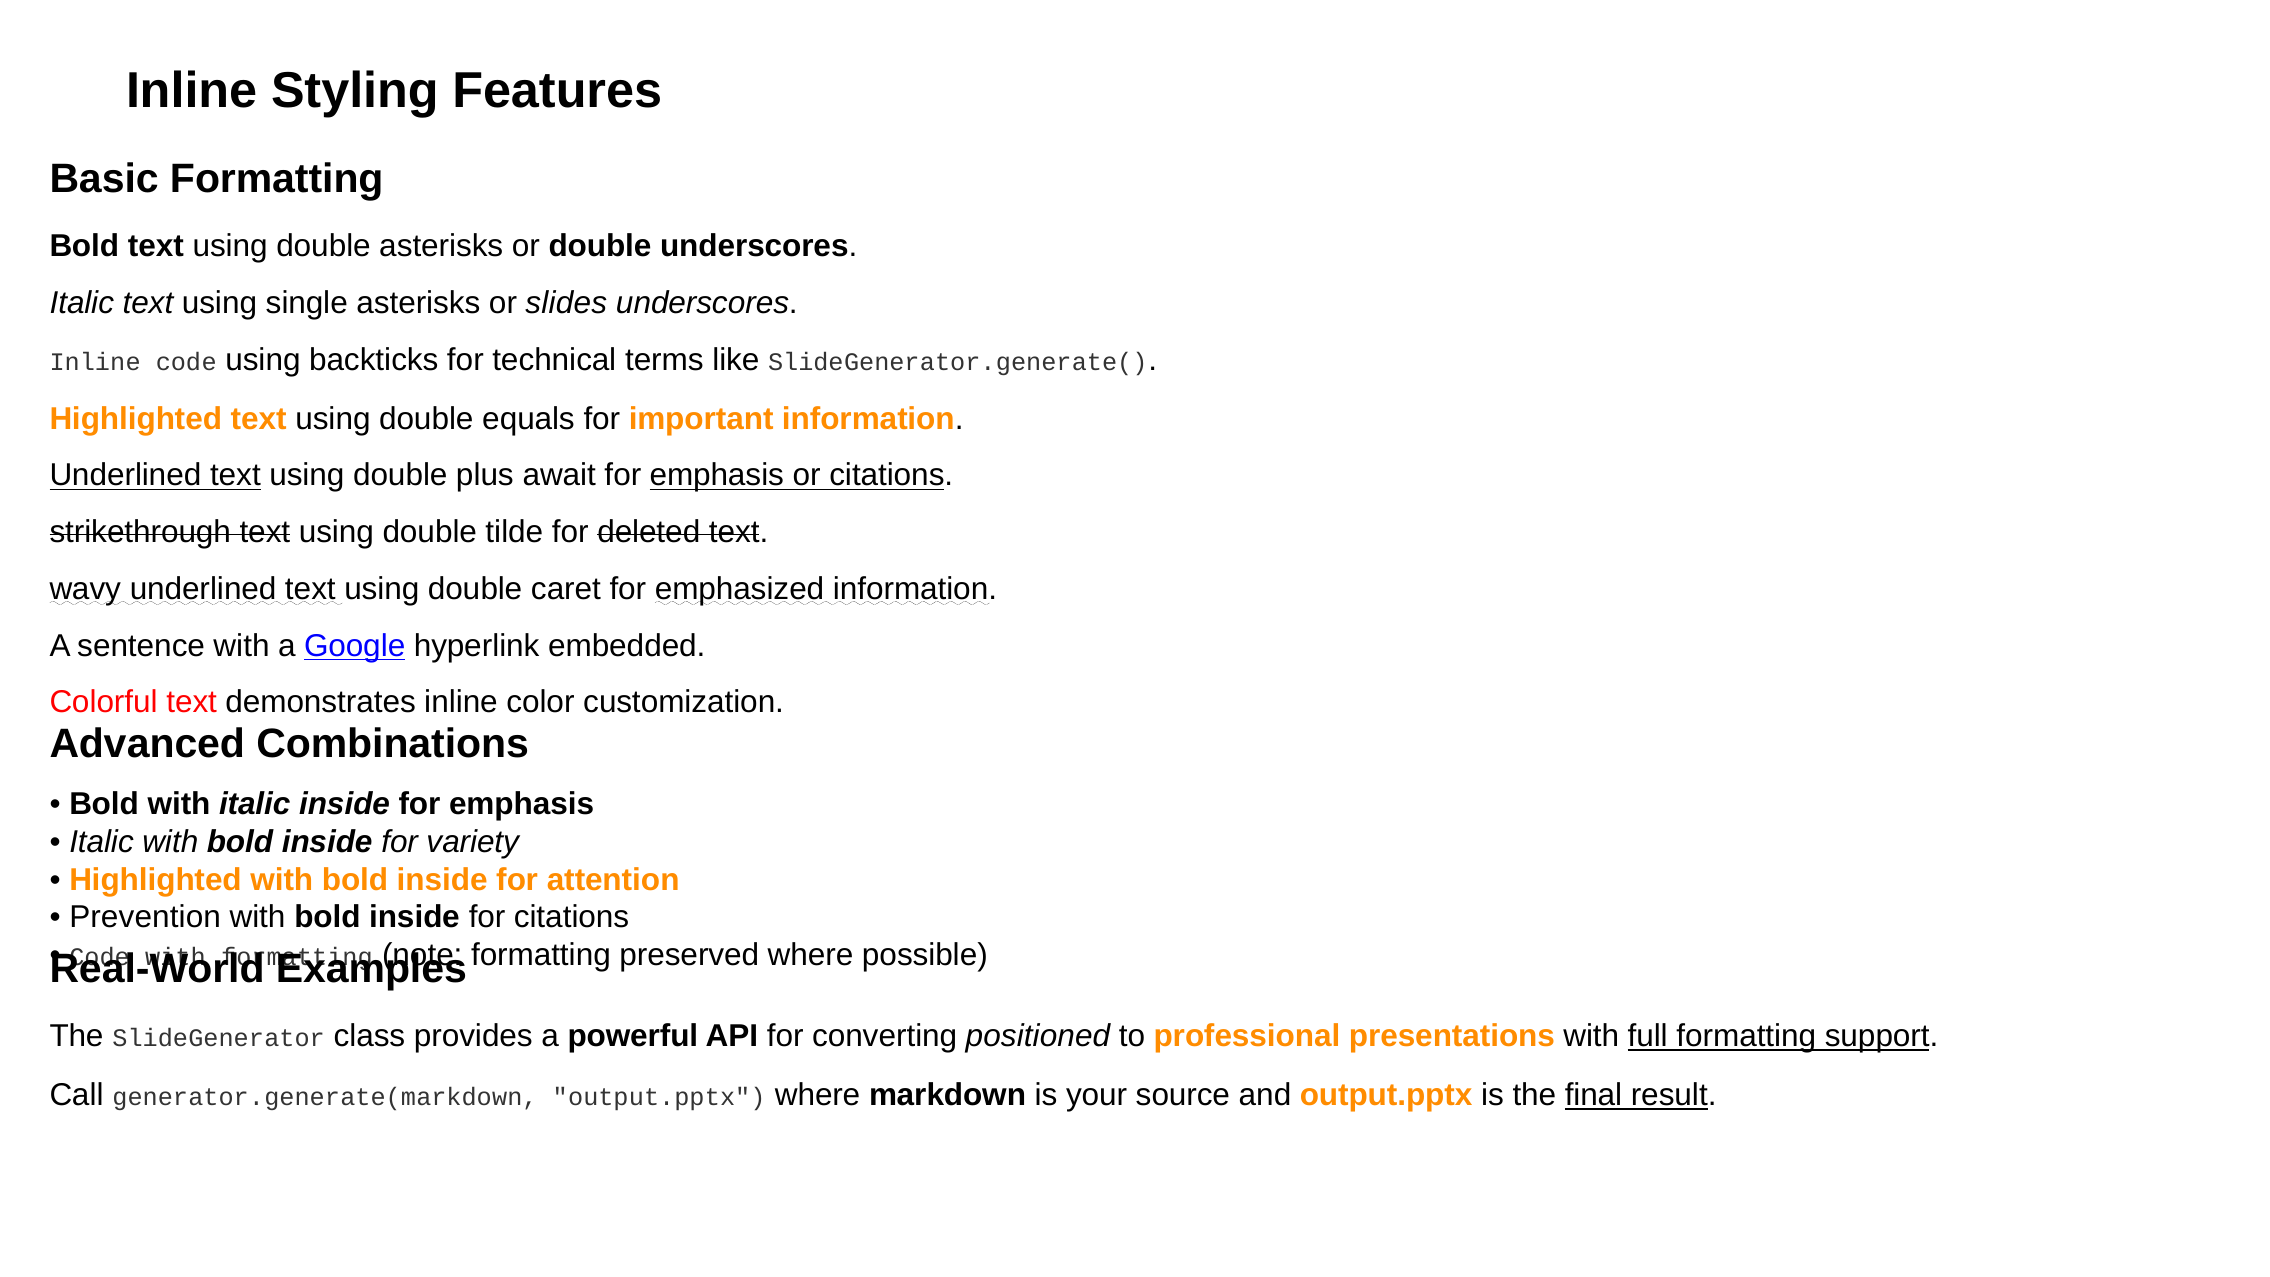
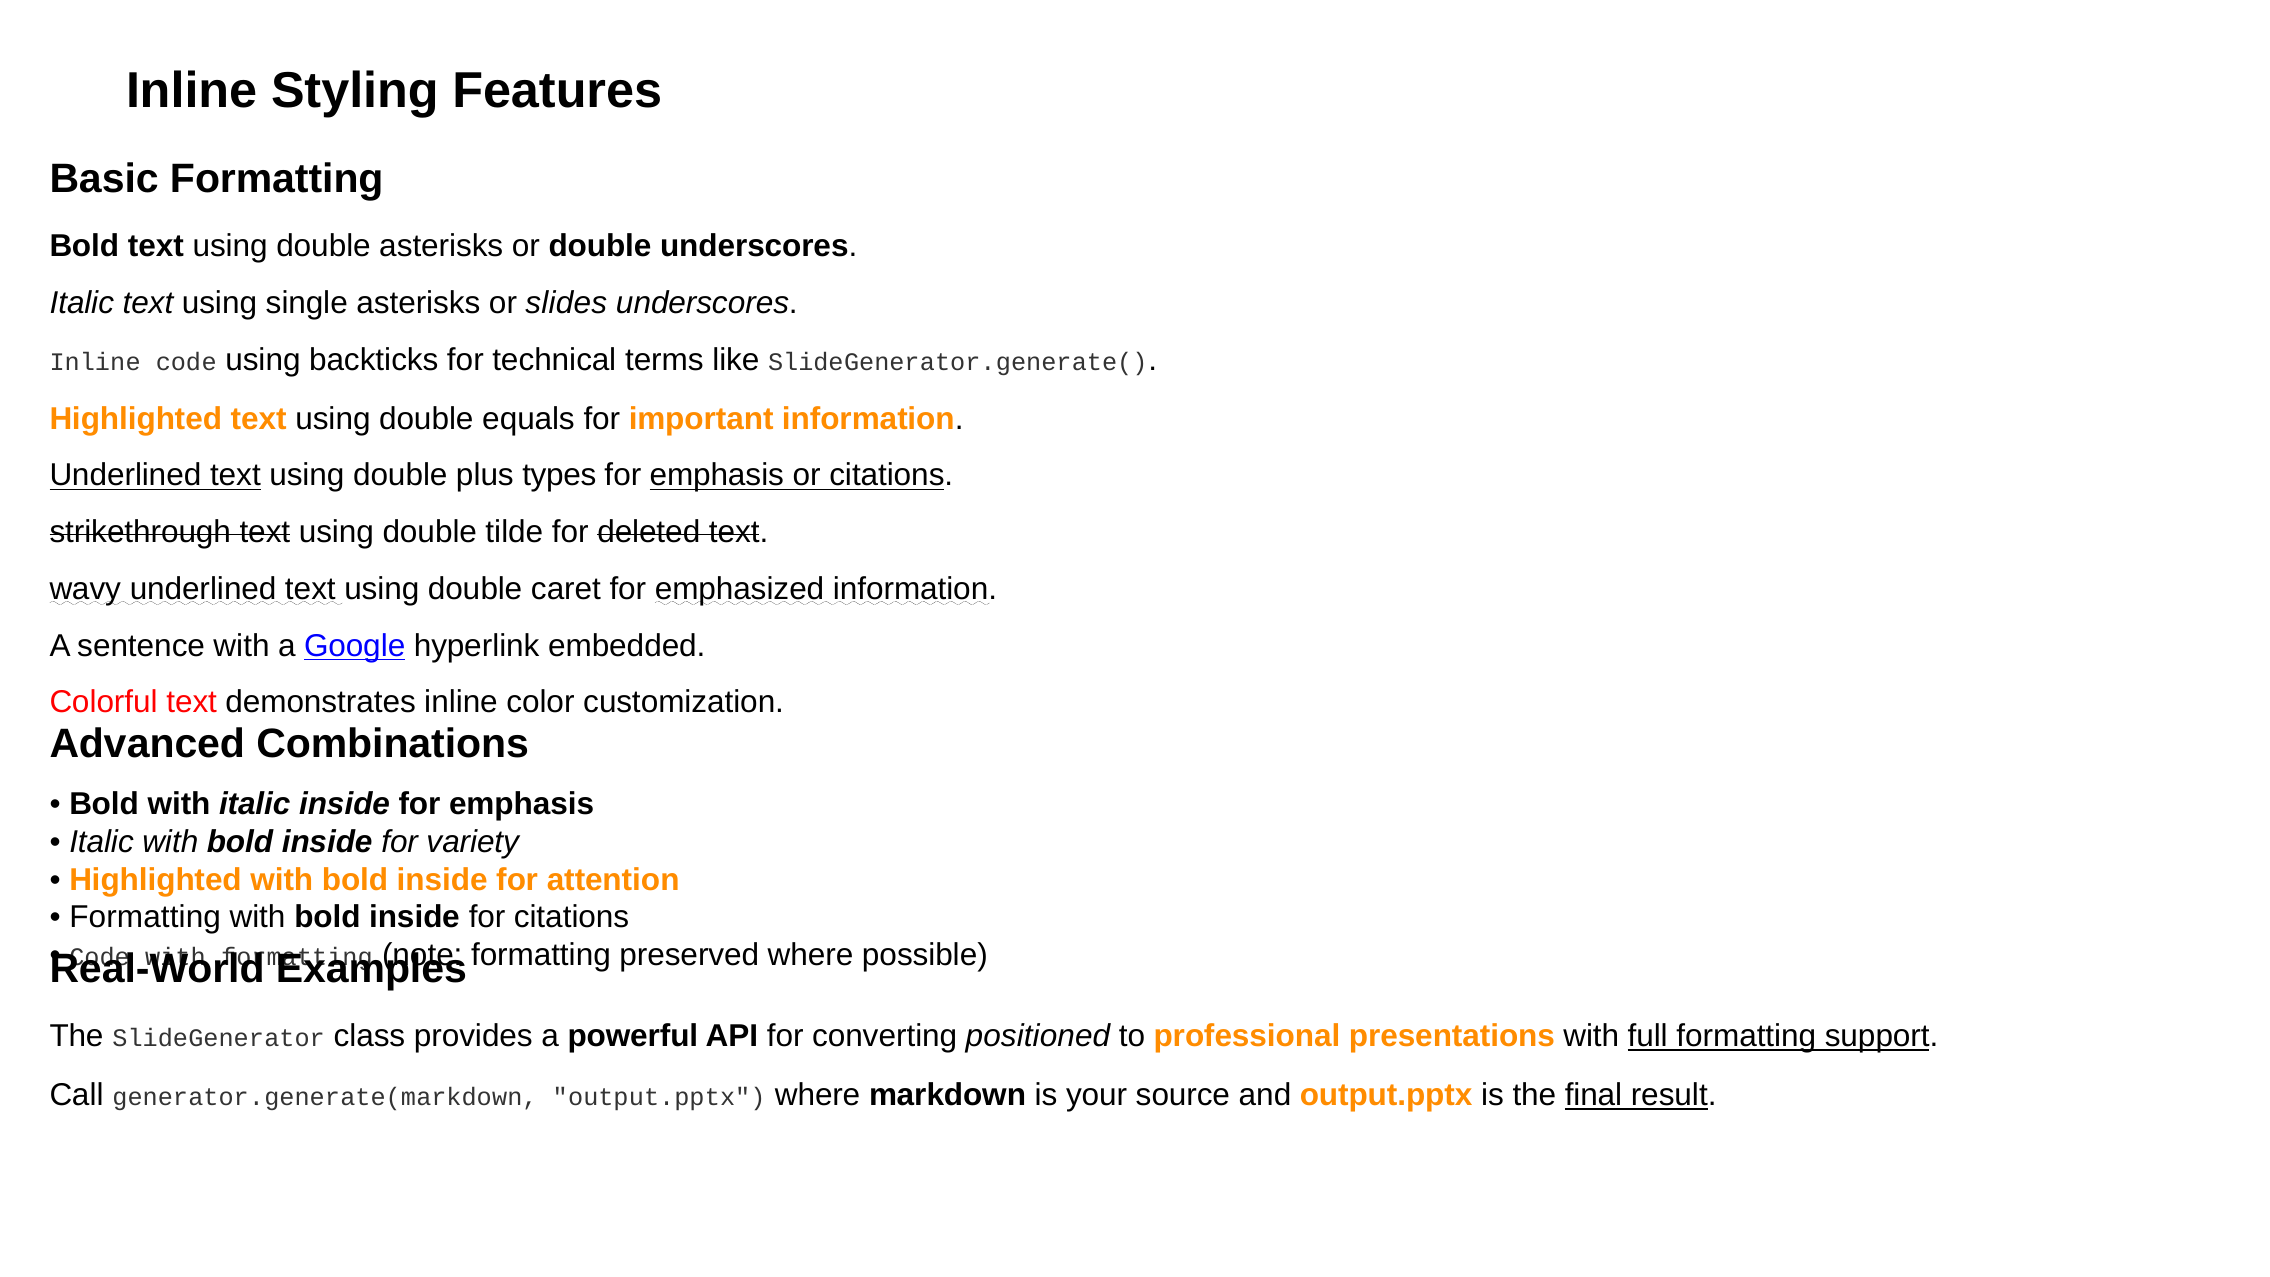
await: await -> types
Prevention at (145, 917): Prevention -> Formatting
